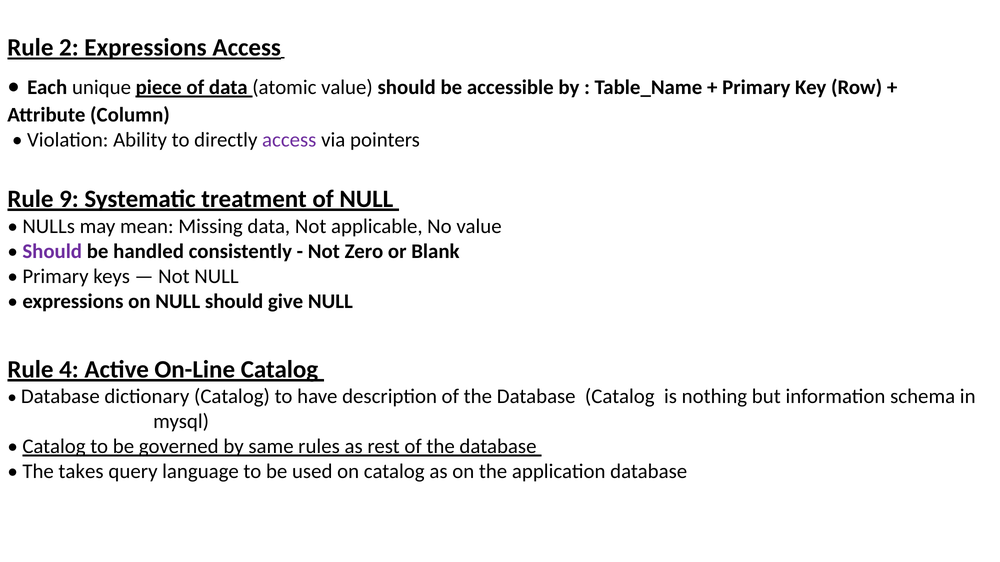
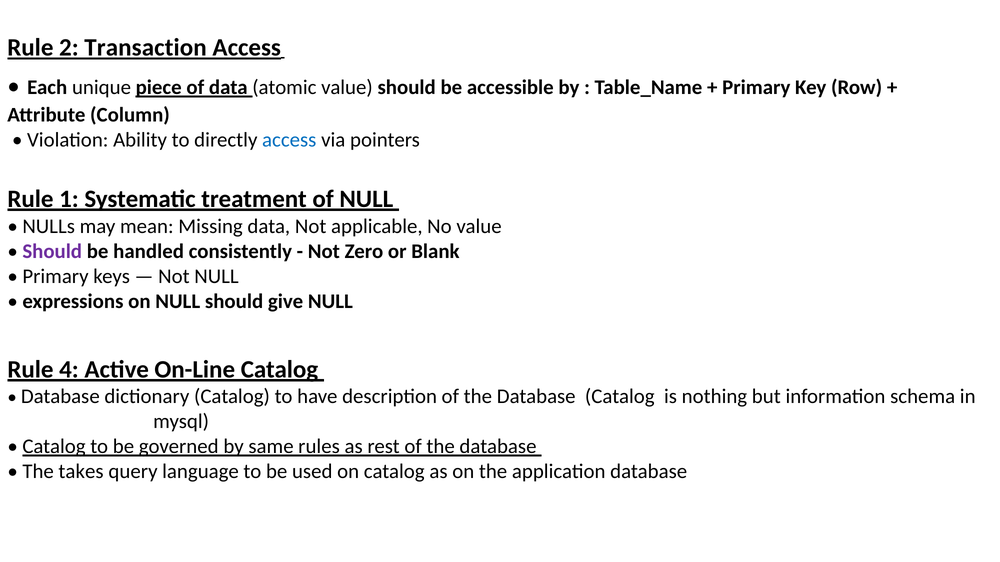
2 Expressions: Expressions -> Transaction
access at (289, 140) colour: purple -> blue
9: 9 -> 1
